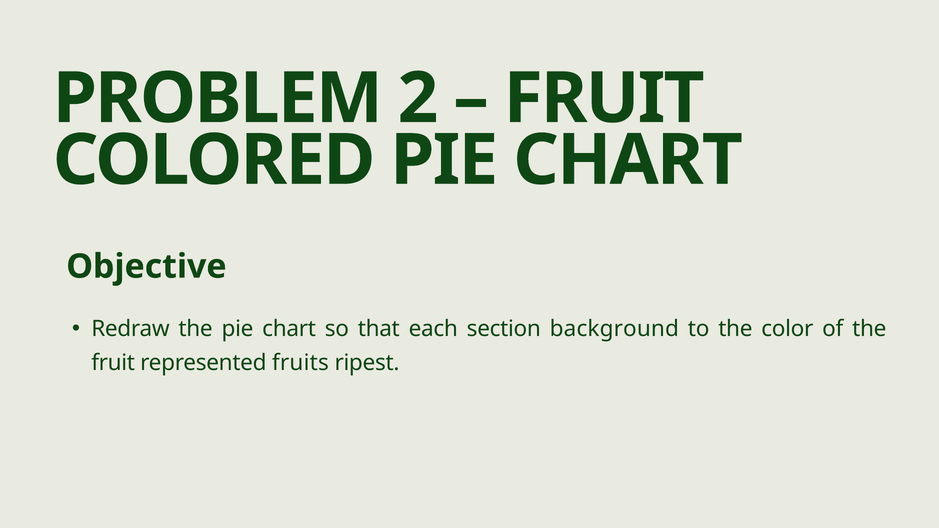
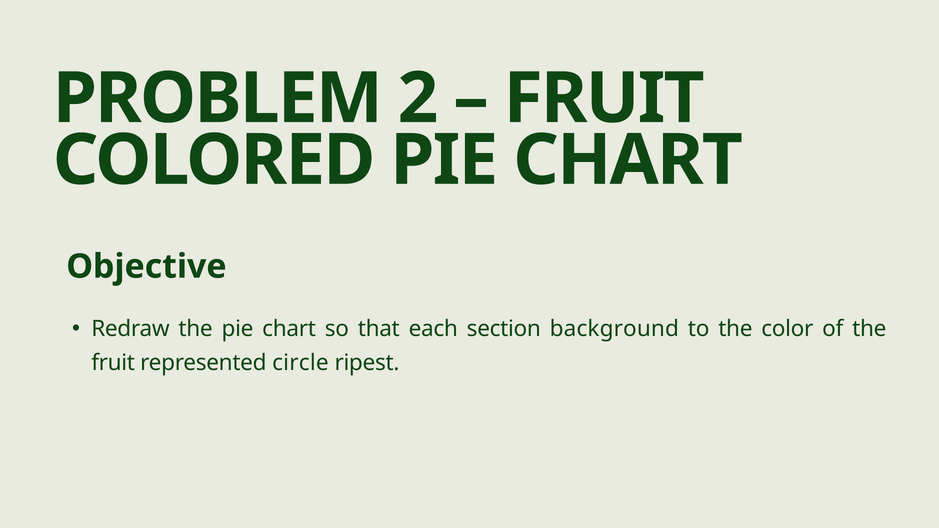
fruits: fruits -> circle
